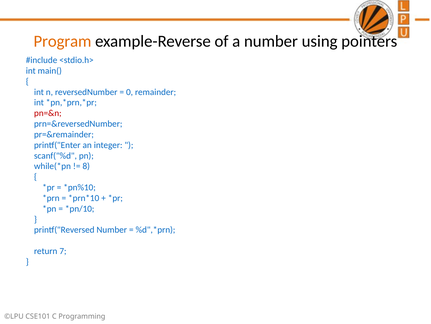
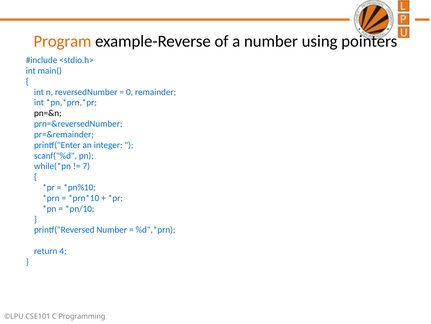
pn=&n colour: red -> black
8: 8 -> 7
7: 7 -> 4
